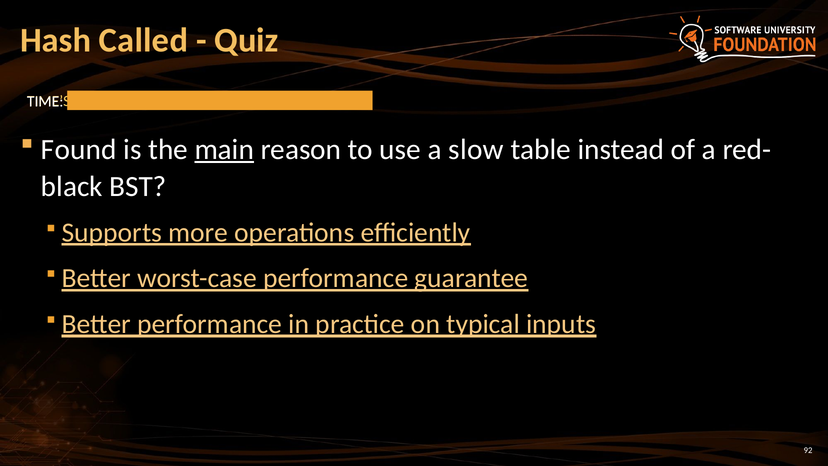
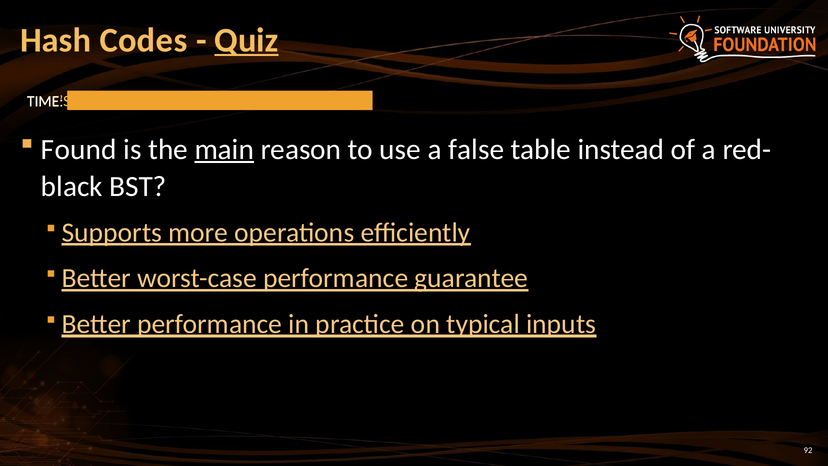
Called: Called -> Codes
Quiz underline: none -> present
slow: slow -> false
